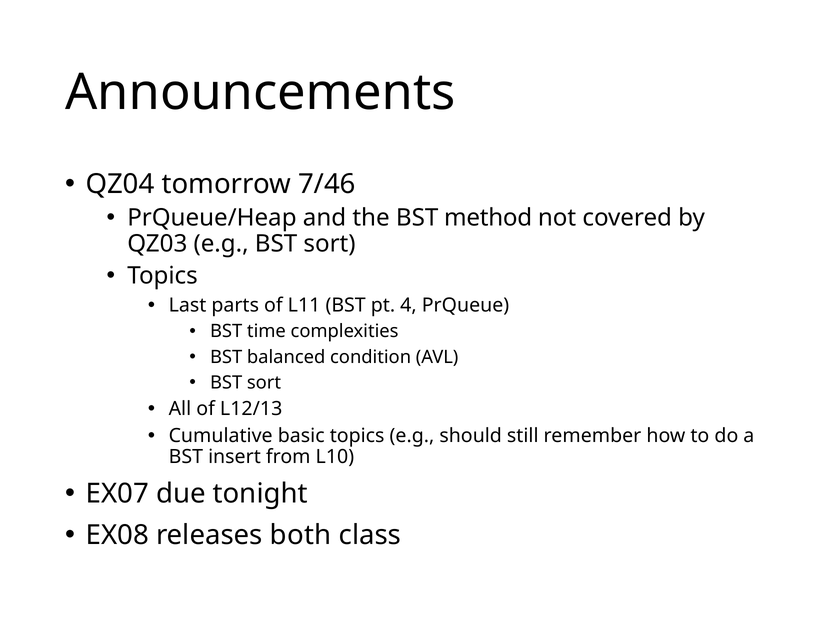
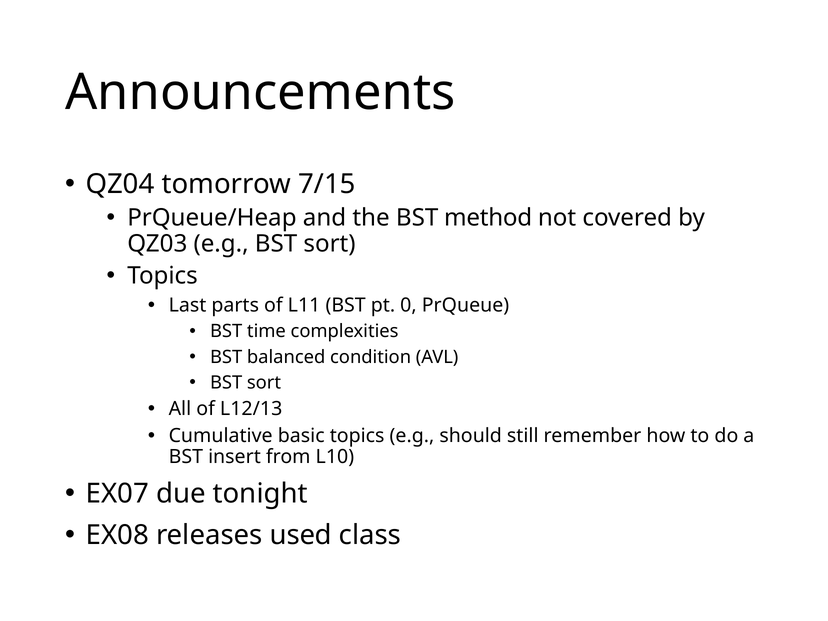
7/46: 7/46 -> 7/15
4: 4 -> 0
both: both -> used
